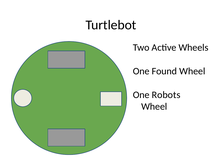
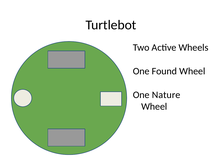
Robots: Robots -> Nature
